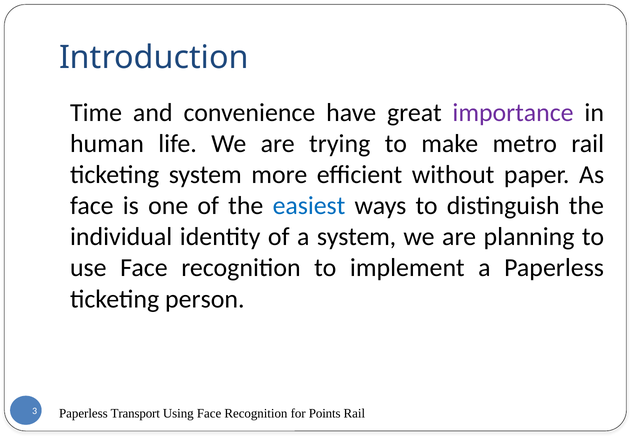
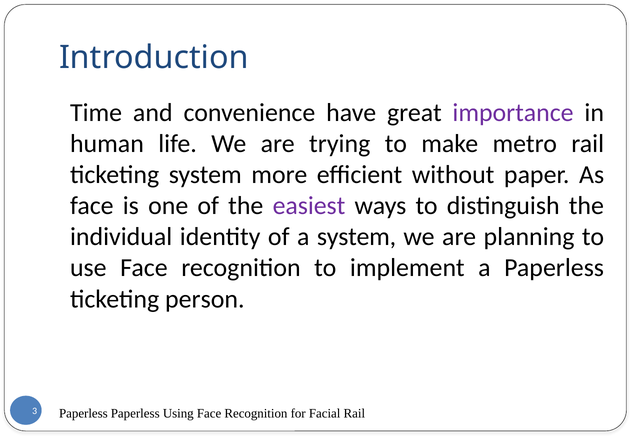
easiest colour: blue -> purple
Paperless Transport: Transport -> Paperless
Points: Points -> Facial
